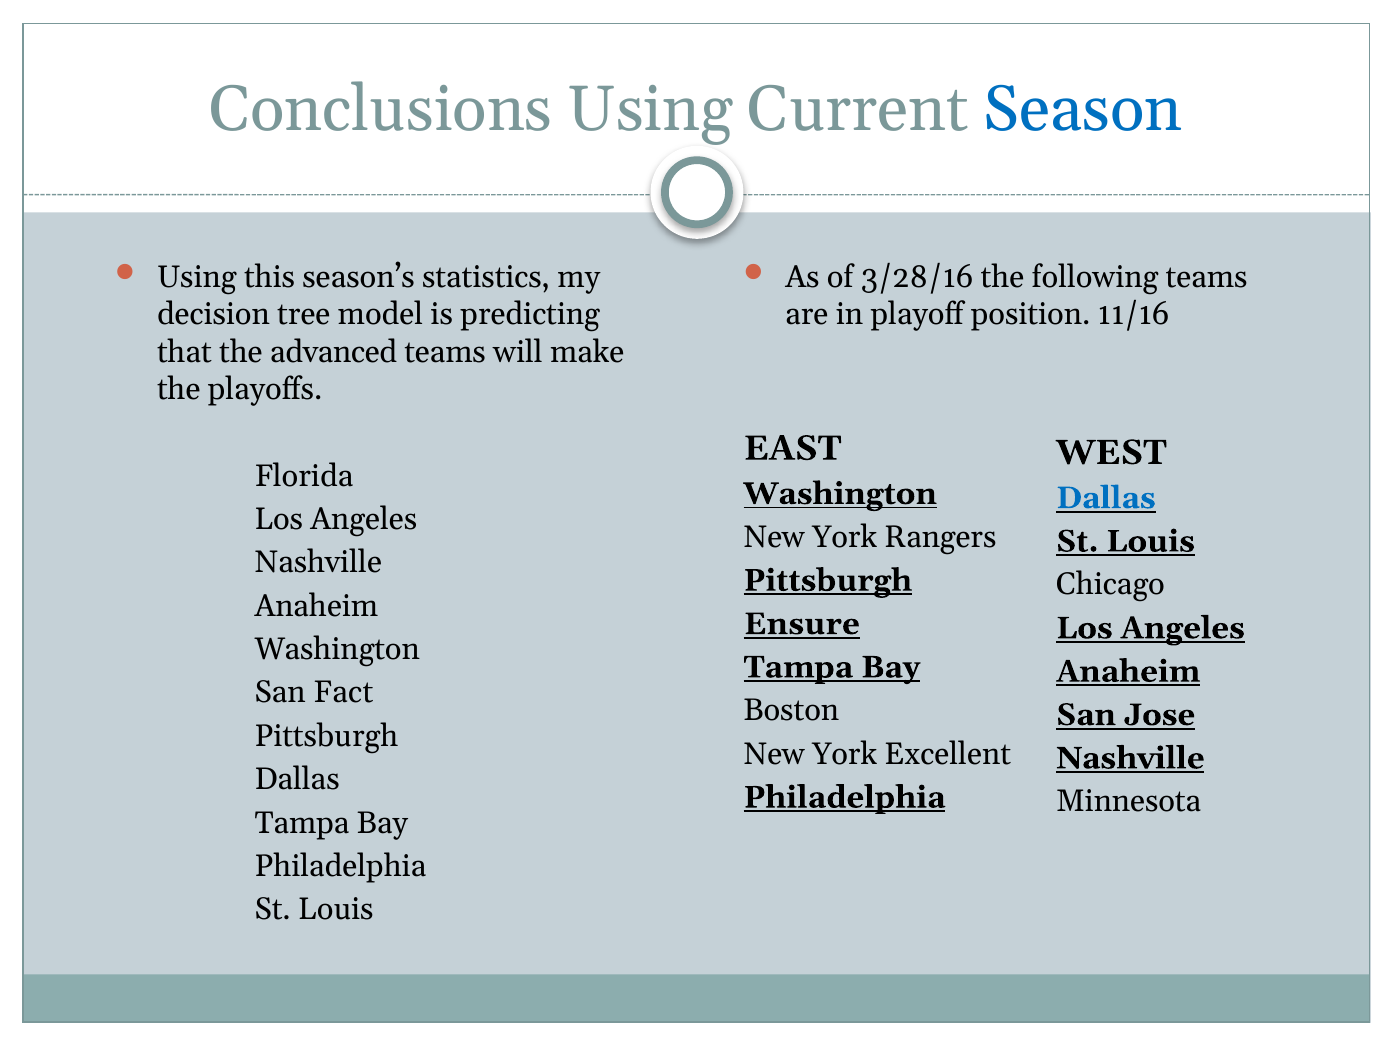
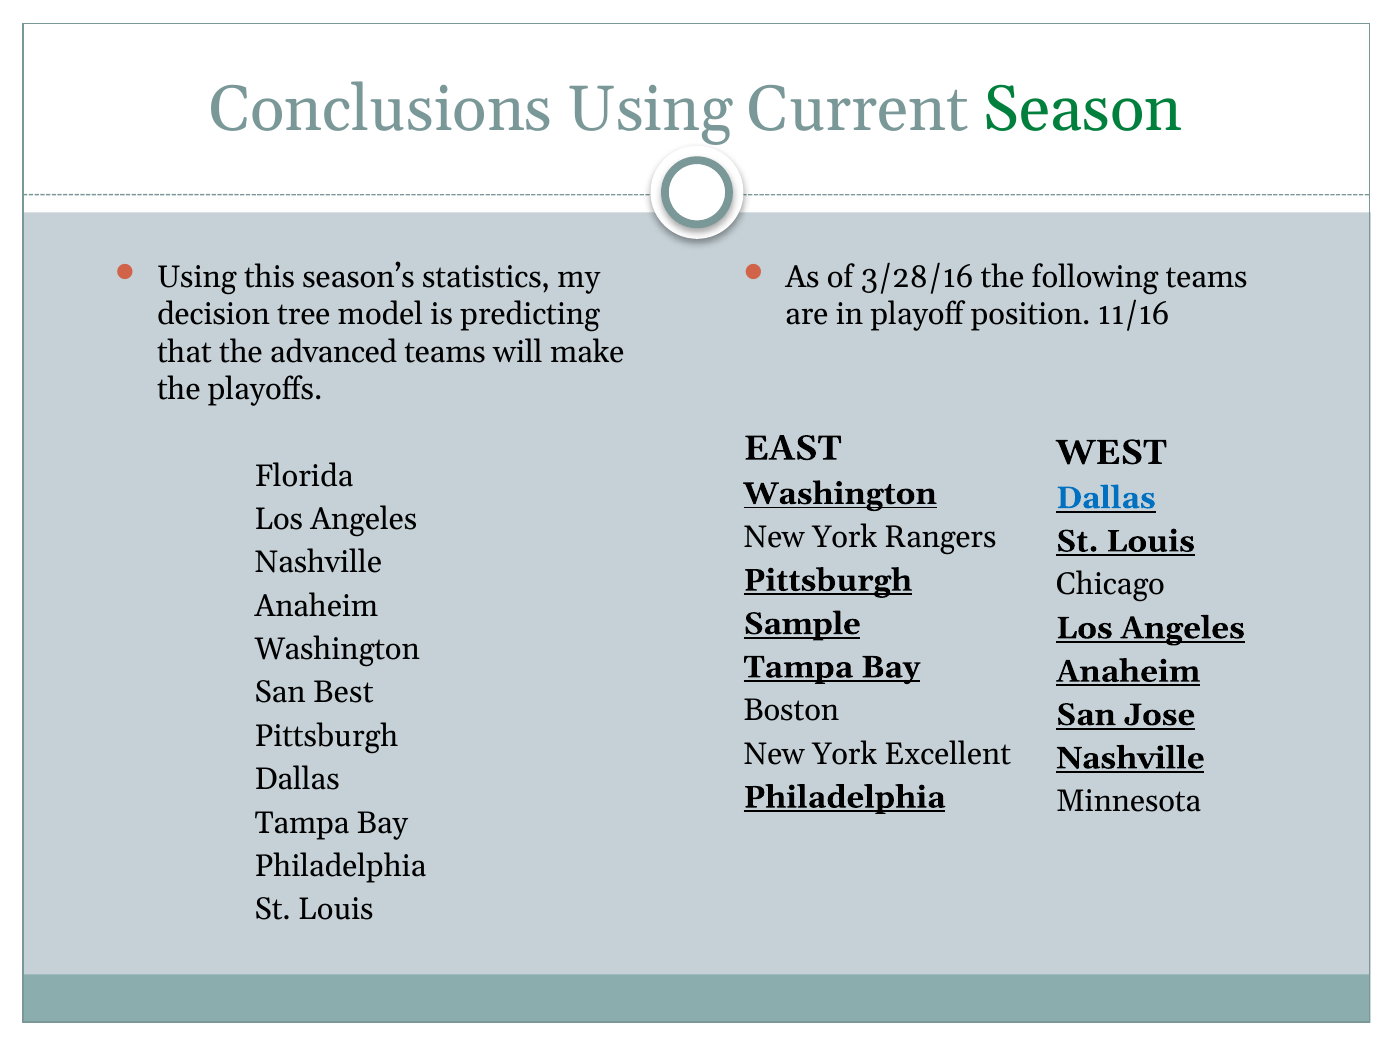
Season colour: blue -> green
Ensure: Ensure -> Sample
Fact: Fact -> Best
